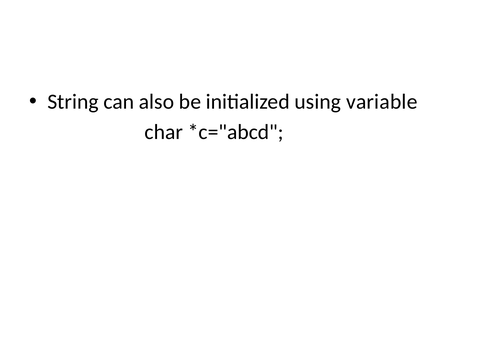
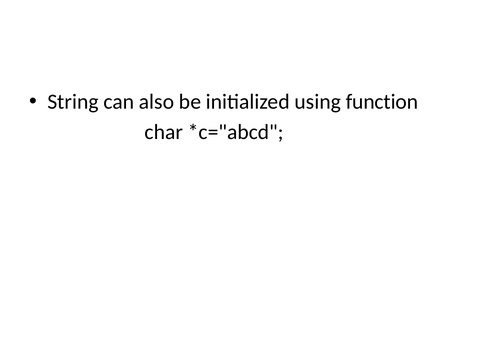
variable: variable -> function
